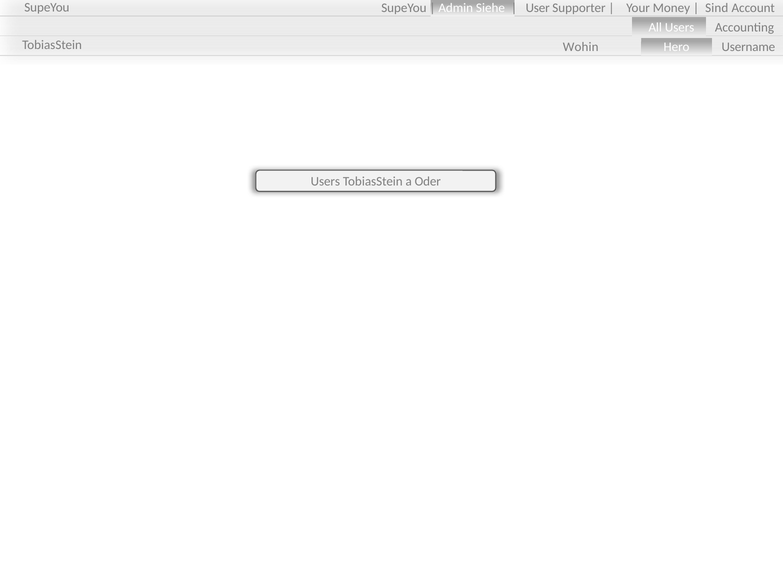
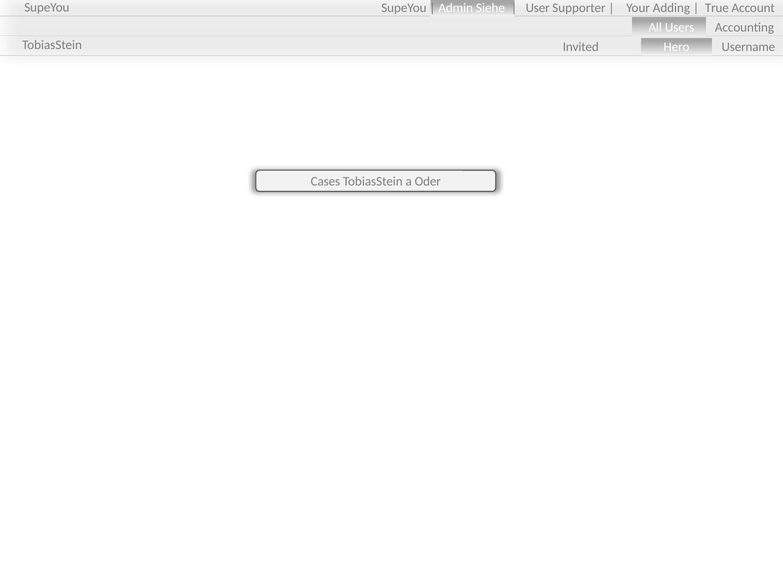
Money: Money -> Adding
Sind: Sind -> True
Wohin: Wohin -> Invited
Users at (325, 182): Users -> Cases
